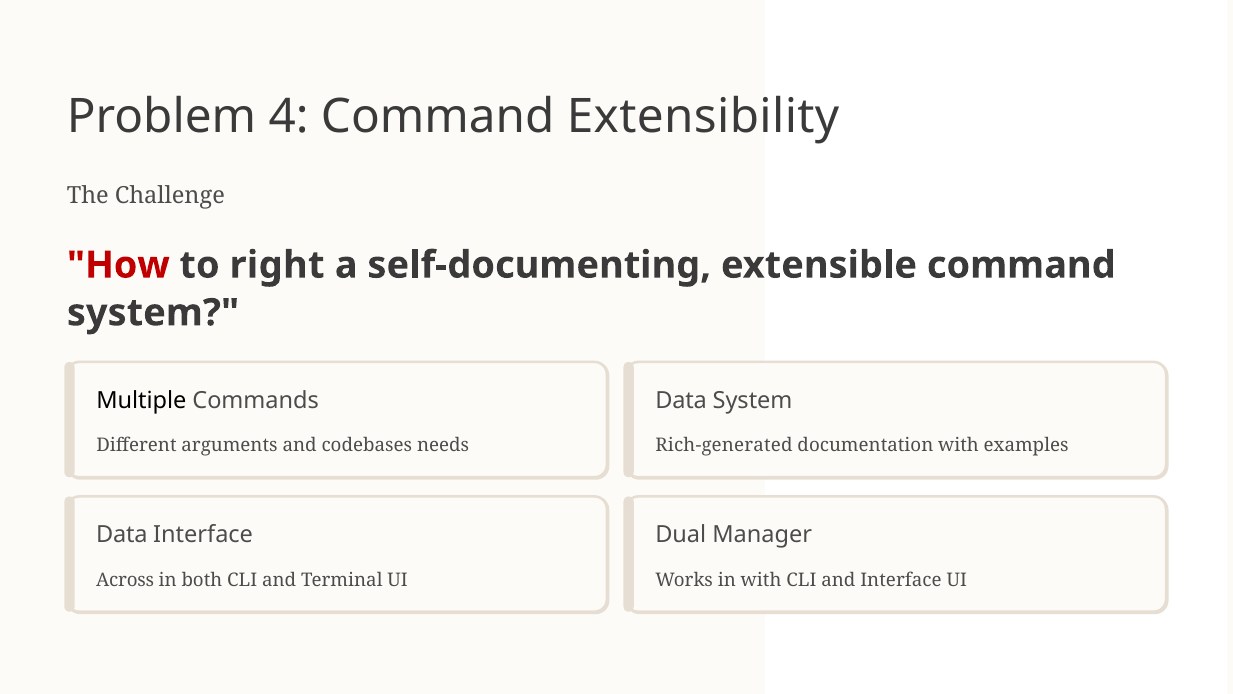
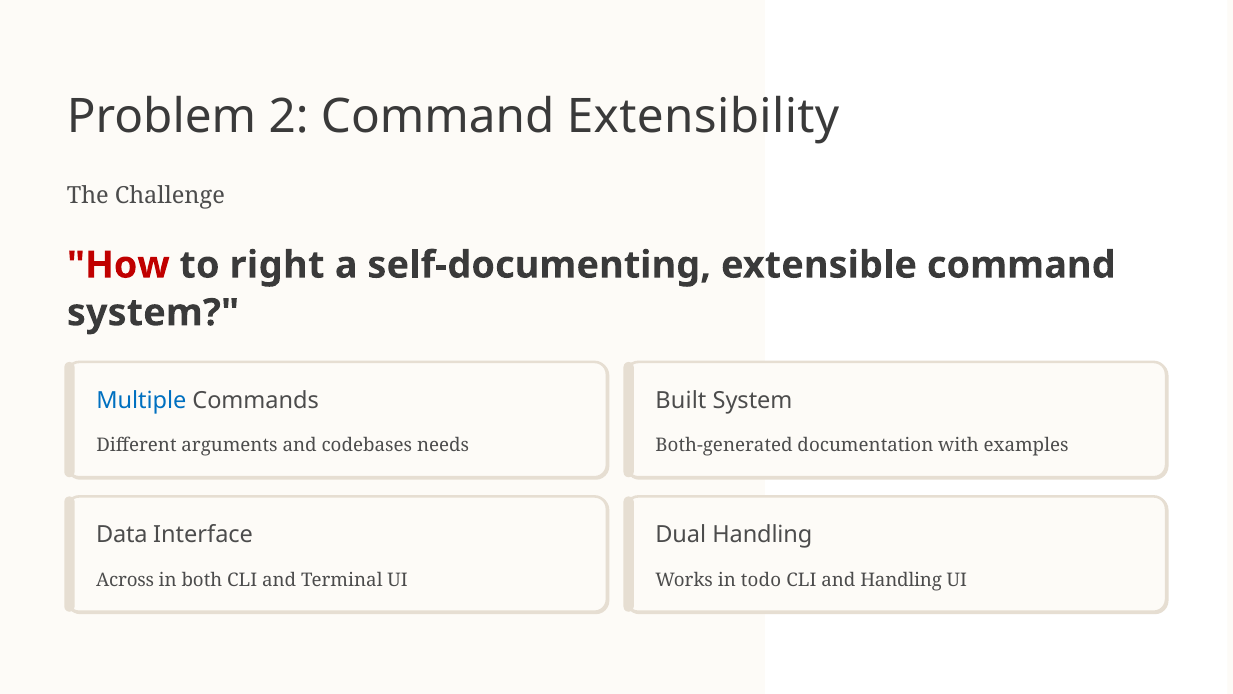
4: 4 -> 2
Multiple colour: black -> blue
Data at (681, 400): Data -> Built
Rich-generated: Rich-generated -> Both-generated
Dual Manager: Manager -> Handling
in with: with -> todo
and Interface: Interface -> Handling
